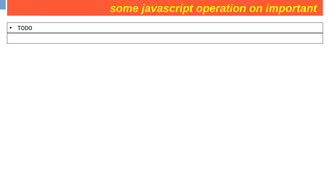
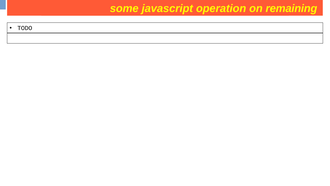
important: important -> remaining
